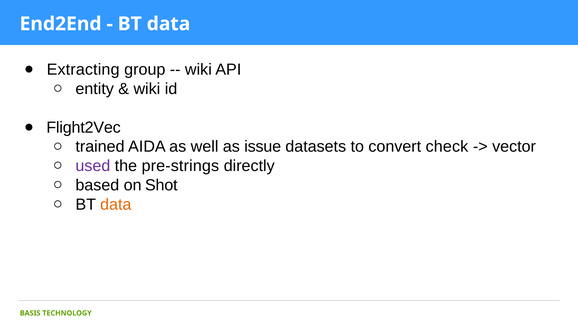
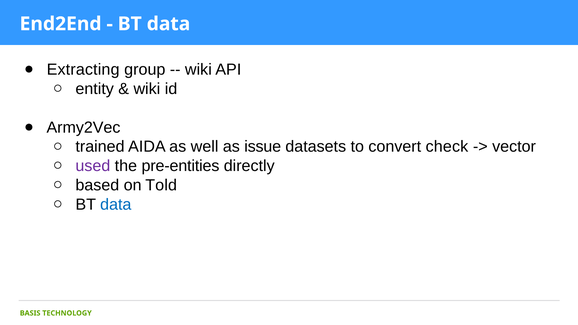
Flight2Vec: Flight2Vec -> Army2Vec
pre-strings: pre-strings -> pre-entities
Shot: Shot -> Told
data at (116, 205) colour: orange -> blue
